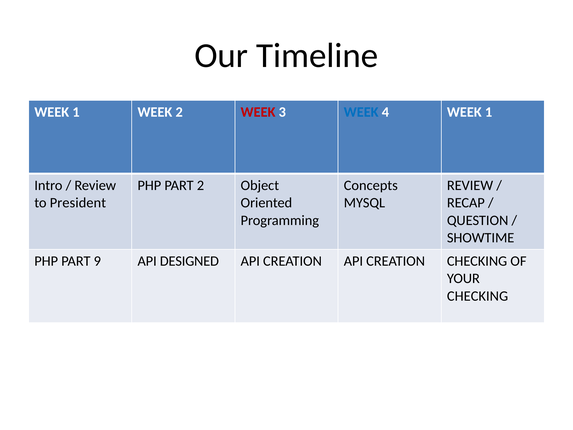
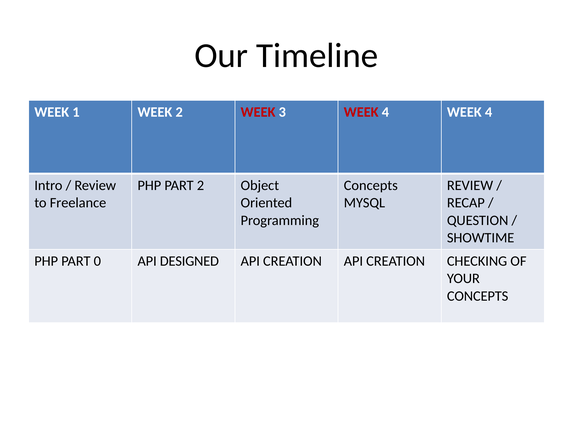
WEEK at (361, 112) colour: blue -> red
4 WEEK 1: 1 -> 4
President: President -> Freelance
9: 9 -> 0
CHECKING at (478, 296): CHECKING -> CONCEPTS
